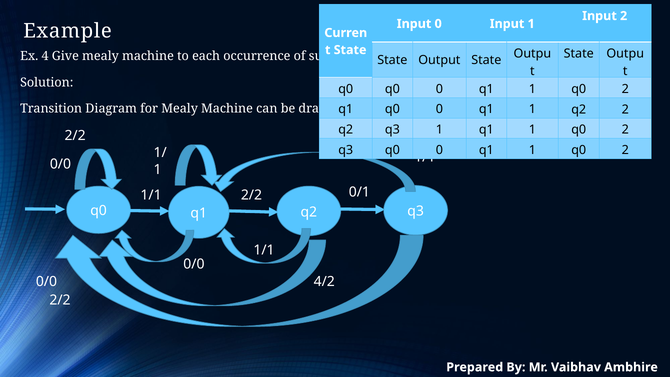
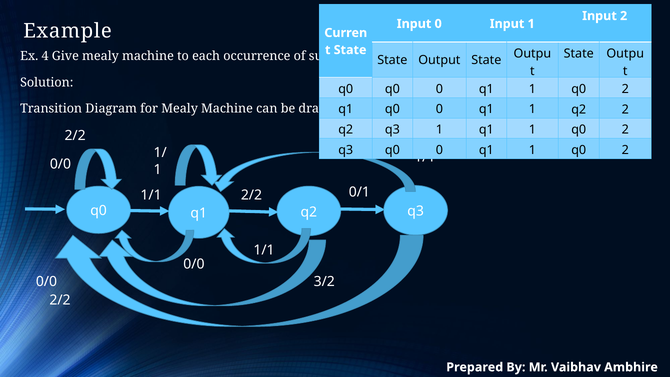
4/2: 4/2 -> 3/2
